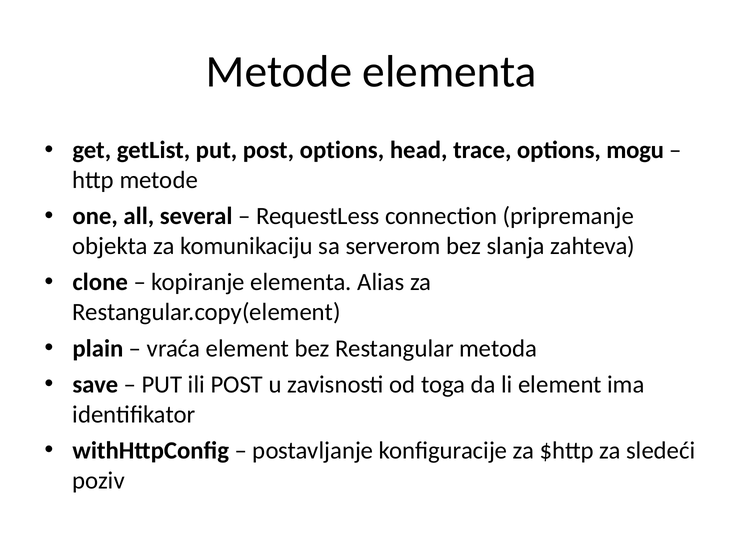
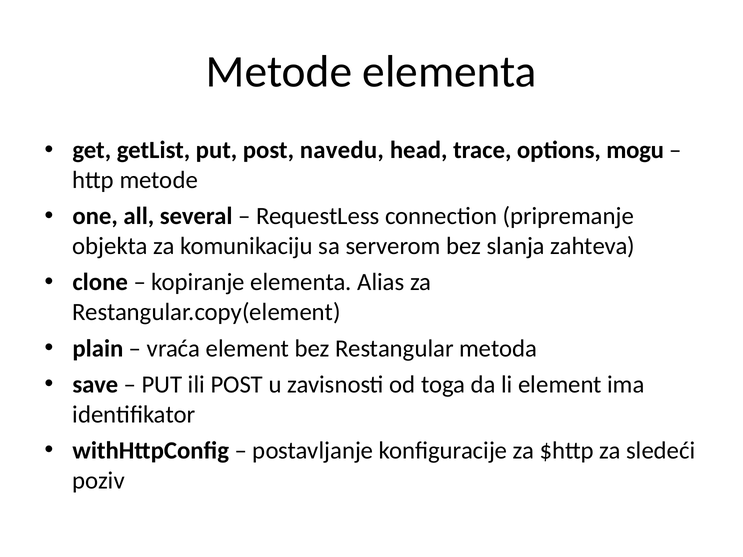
post options: options -> navedu
